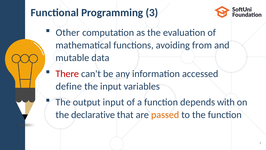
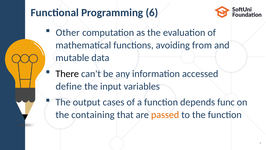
3: 3 -> 6
There colour: red -> black
output input: input -> cases
with: with -> func
declarative: declarative -> containing
